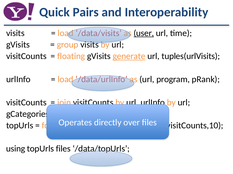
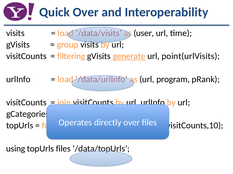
Quick Pairs: Pairs -> Over
user underline: present -> none
floating: floating -> filtering
tuples(urlVisits: tuples(urlVisits -> point(urlVisits
